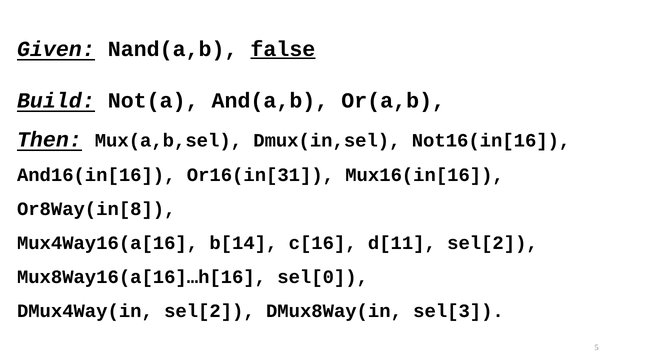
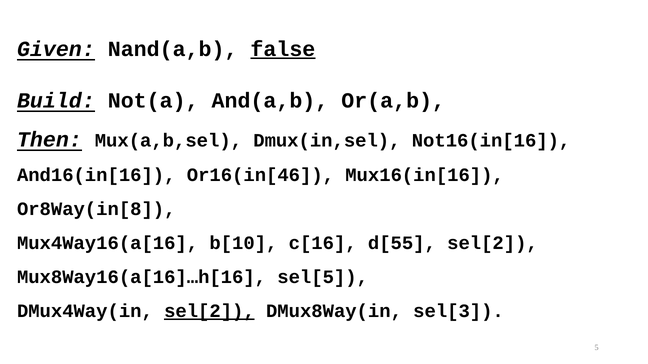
Or16(in[31: Or16(in[31 -> Or16(in[46
b[14: b[14 -> b[10
d[11: d[11 -> d[55
sel[0: sel[0 -> sel[5
sel[2 at (209, 312) underline: none -> present
